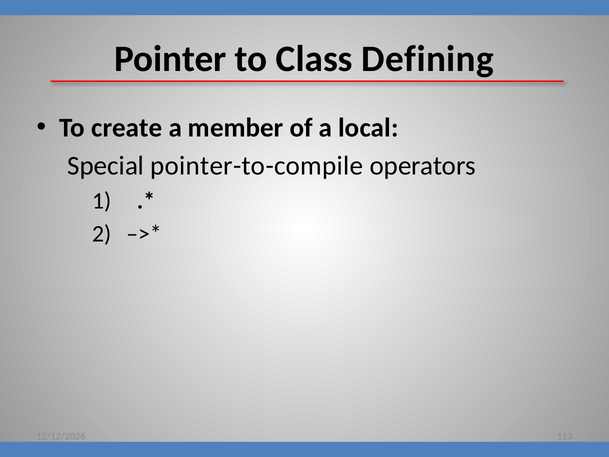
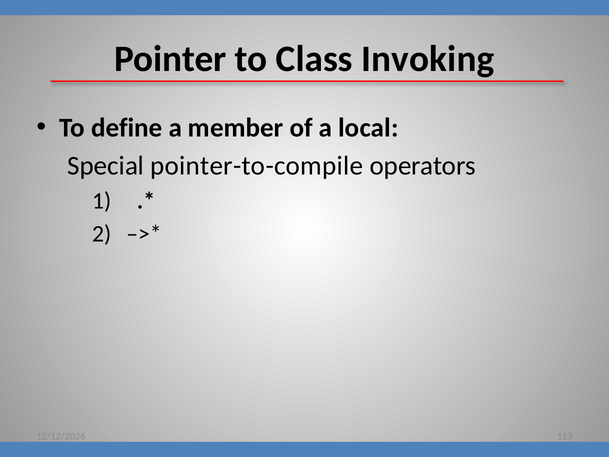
Defining: Defining -> Invoking
create: create -> define
